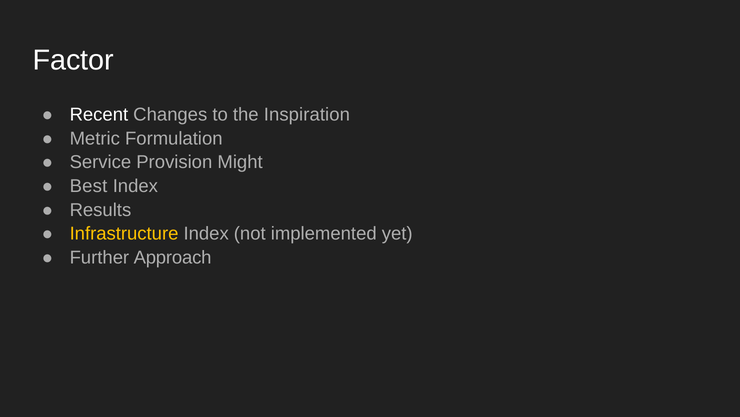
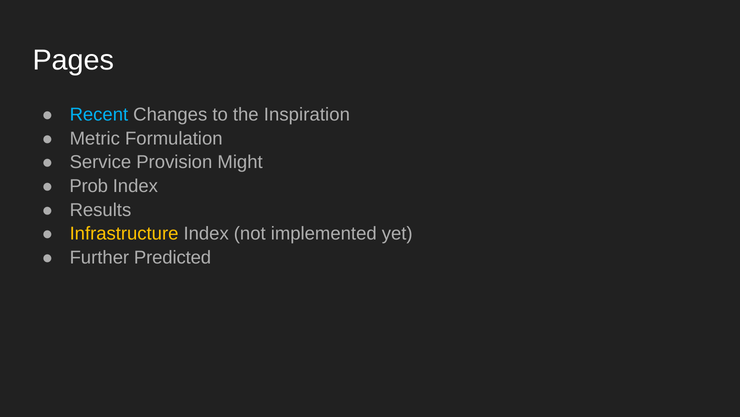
Factor: Factor -> Pages
Recent colour: white -> light blue
Best: Best -> Prob
Approach: Approach -> Predicted
